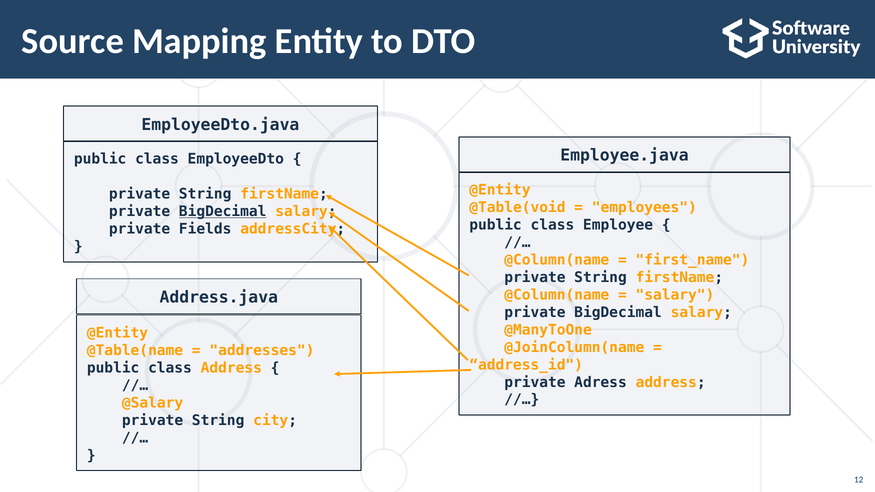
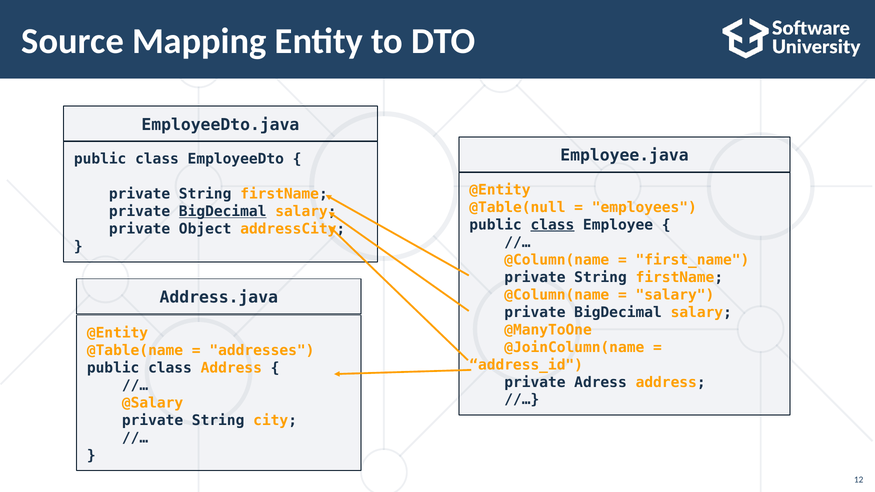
@Table(void: @Table(void -> @Table(null
class at (552, 225) underline: none -> present
Fields: Fields -> Object
